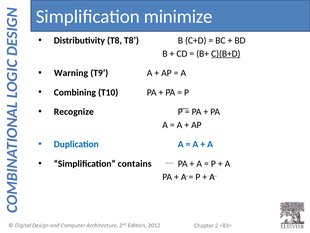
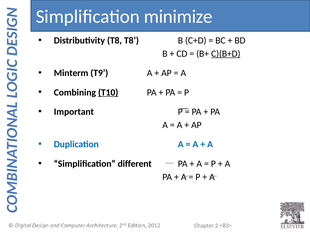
Warning: Warning -> Minterm
T10 underline: none -> present
Recognize: Recognize -> Important
contains: contains -> different
